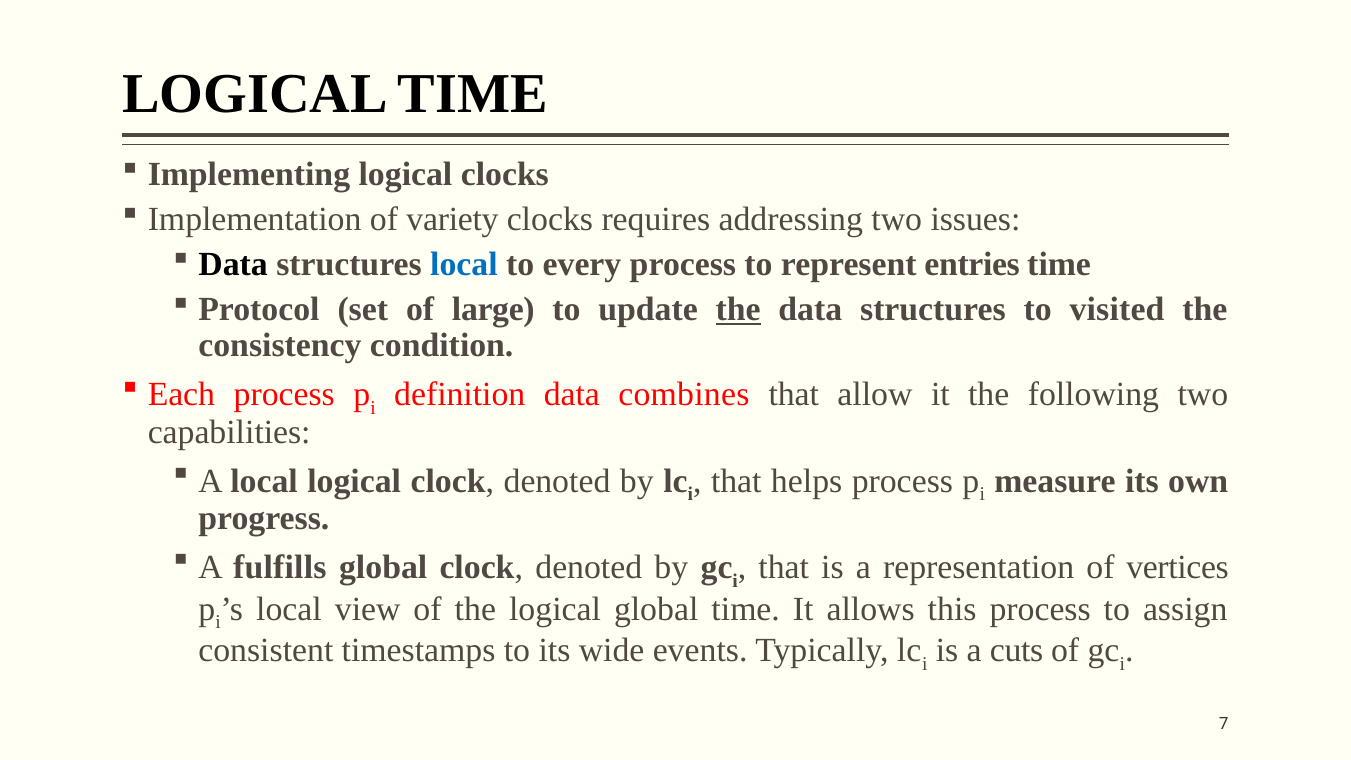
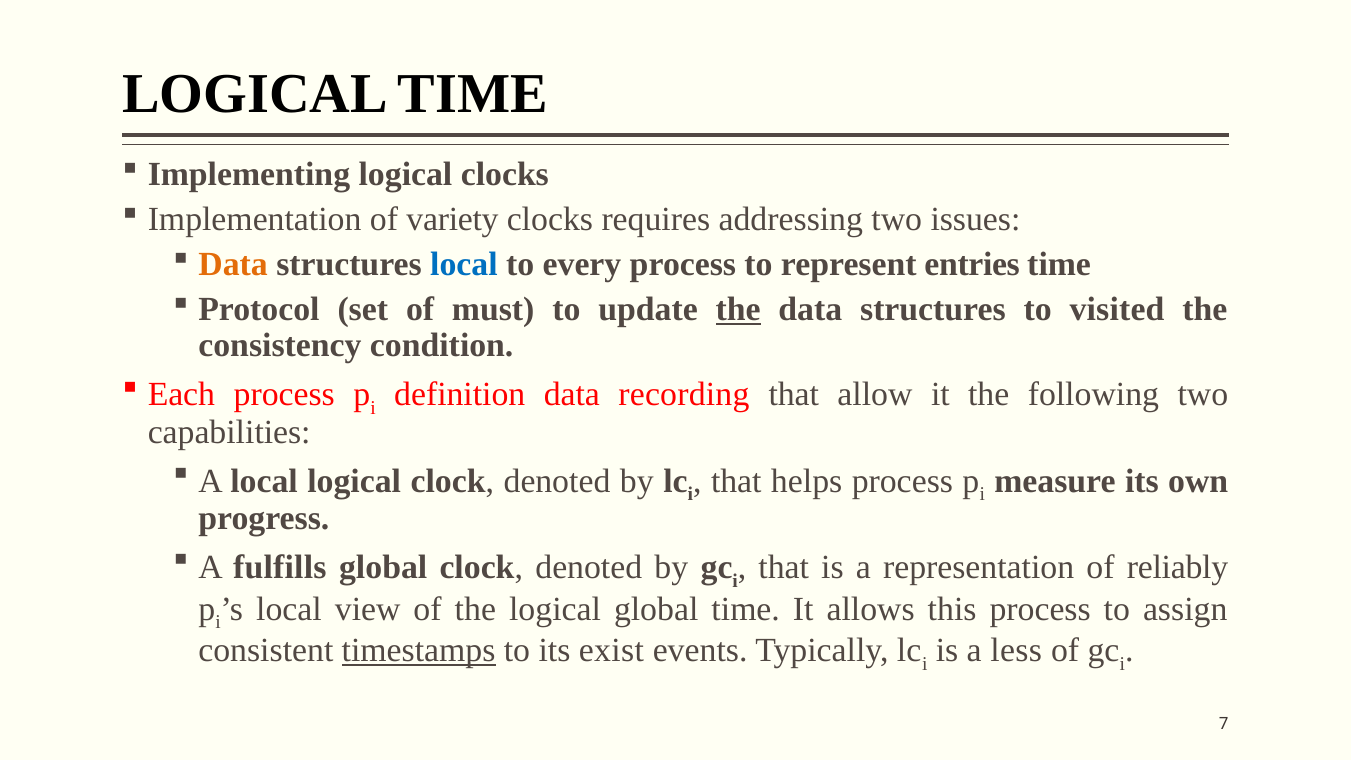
Data at (233, 264) colour: black -> orange
large: large -> must
combines: combines -> recording
vertices: vertices -> reliably
timestamps underline: none -> present
wide: wide -> exist
cuts: cuts -> less
